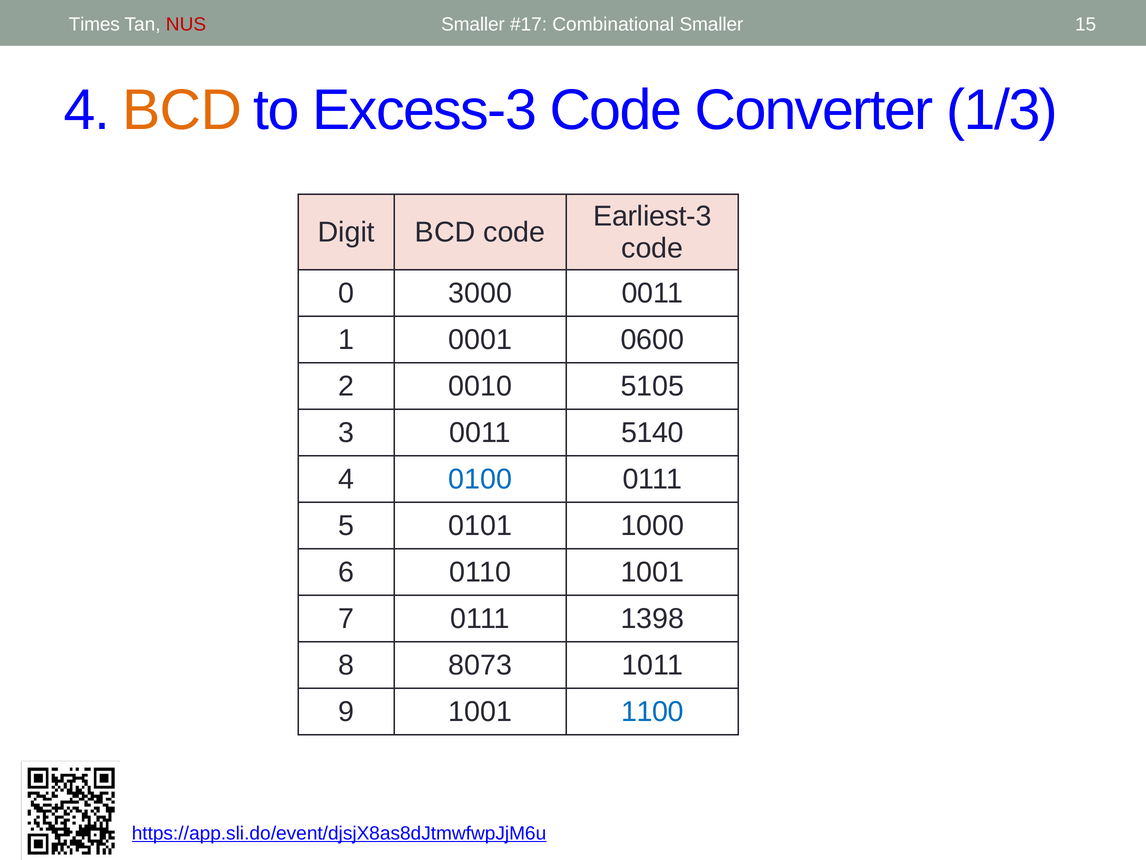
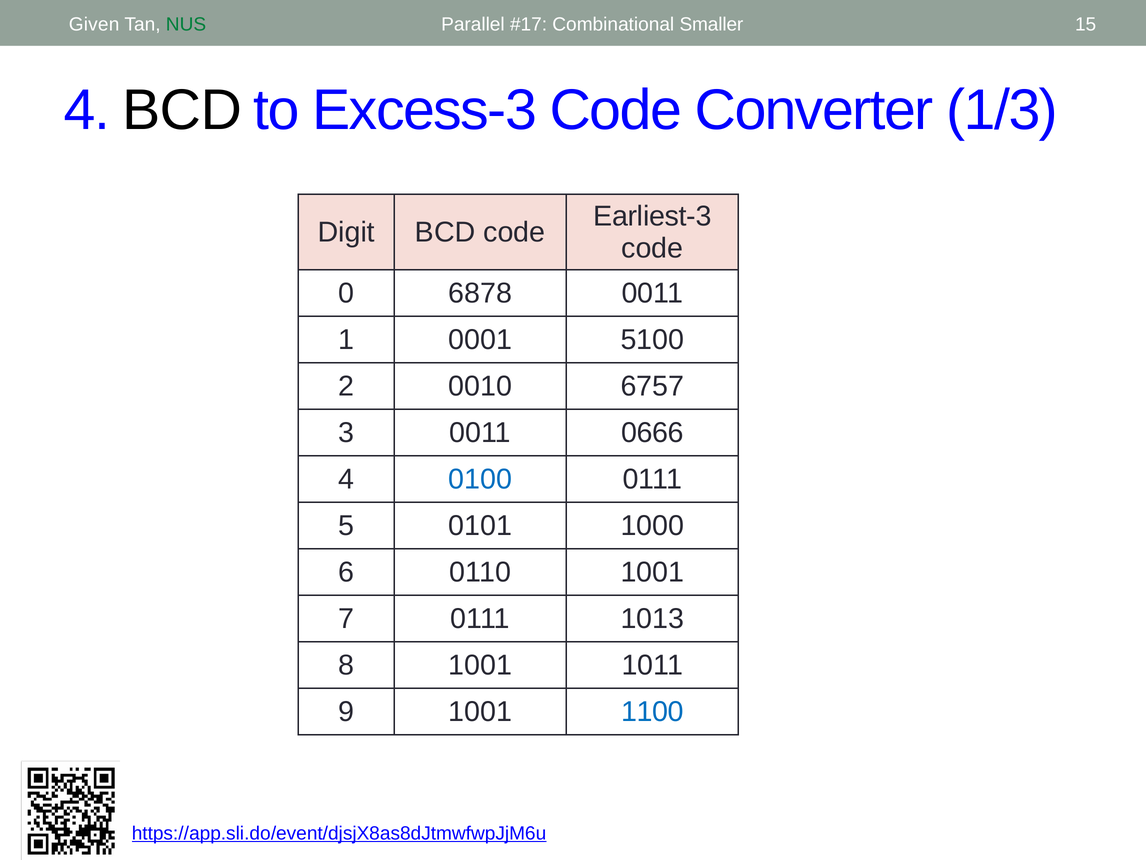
Times: Times -> Given
NUS colour: red -> green
Smaller at (473, 24): Smaller -> Parallel
BCD at (182, 110) colour: orange -> black
3000: 3000 -> 6878
0600: 0600 -> 5100
5105: 5105 -> 6757
5140: 5140 -> 0666
1398: 1398 -> 1013
8 8073: 8073 -> 1001
